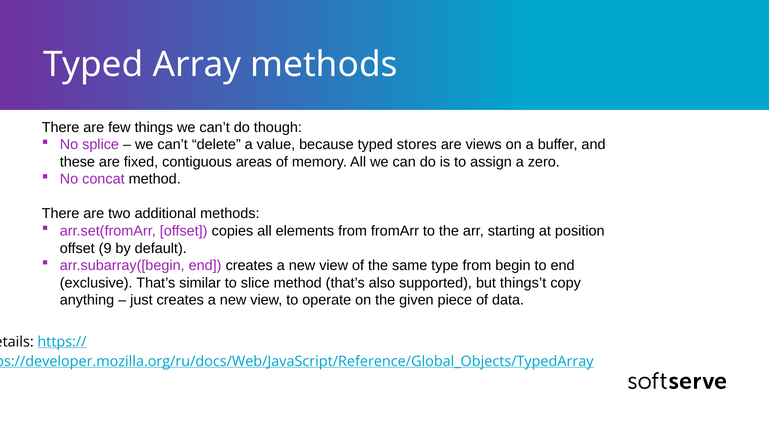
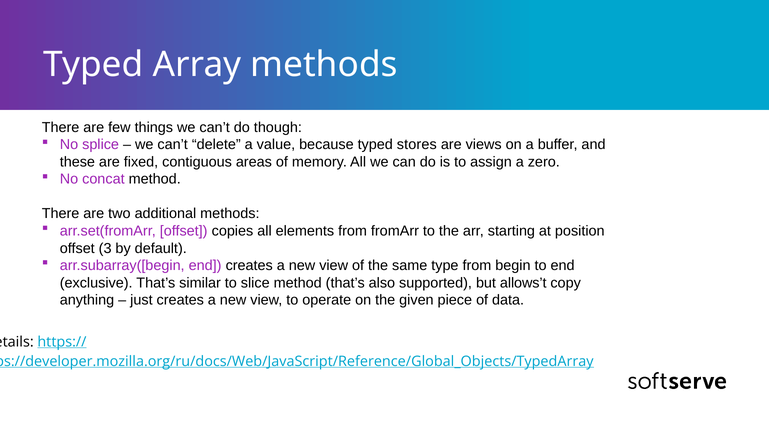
9: 9 -> 3
things’t: things’t -> allows’t
